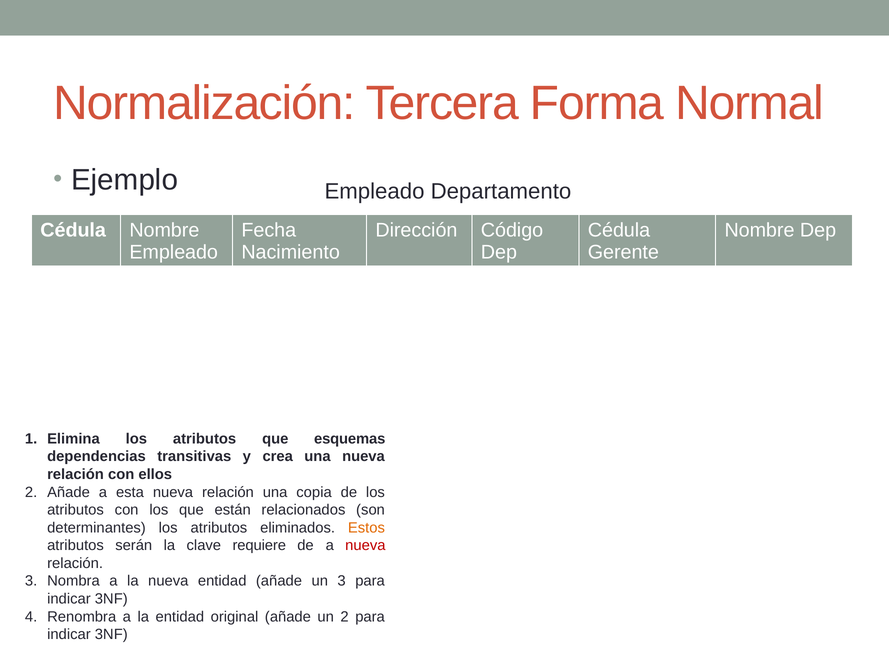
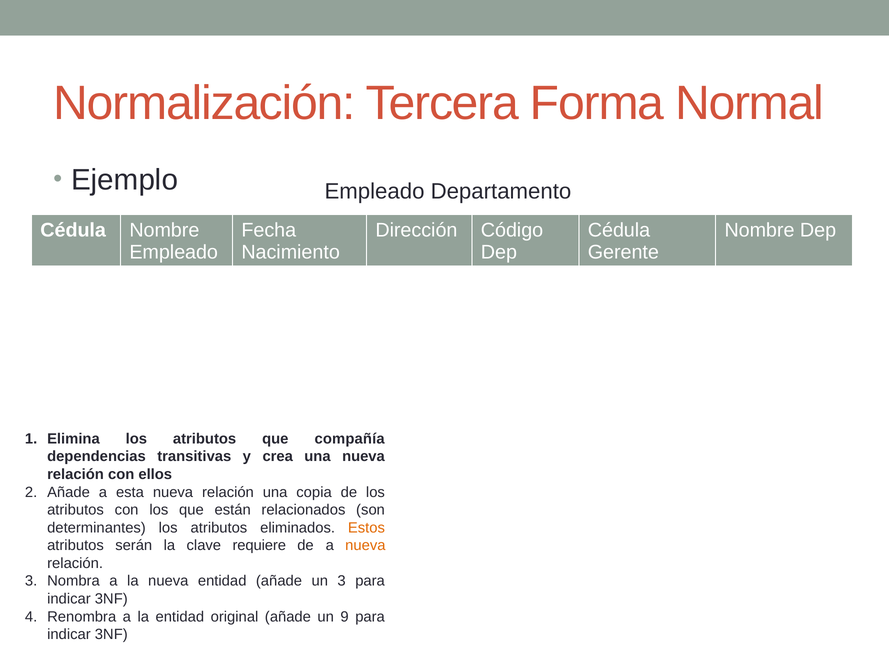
esquemas: esquemas -> compañía
nueva at (365, 545) colour: red -> orange
un 2: 2 -> 9
